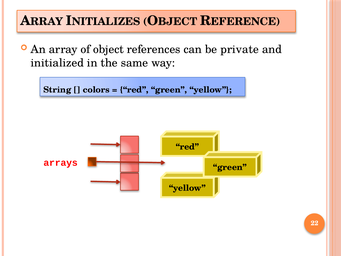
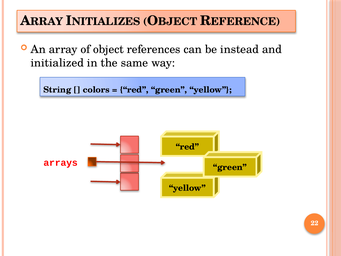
private: private -> instead
